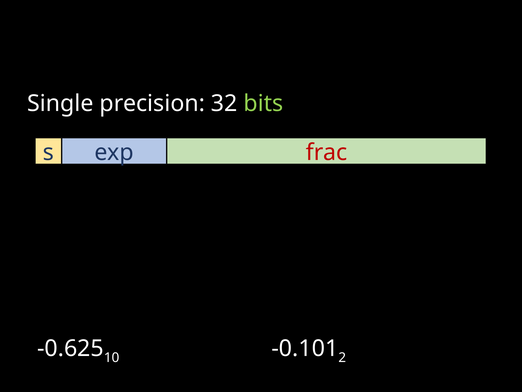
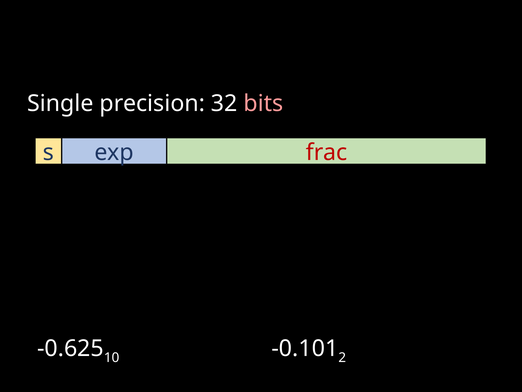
bits colour: light green -> pink
